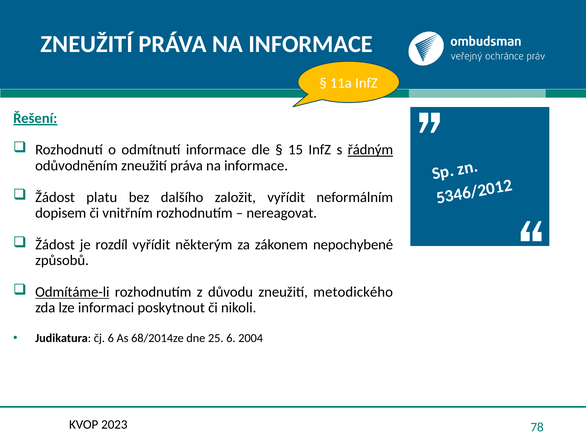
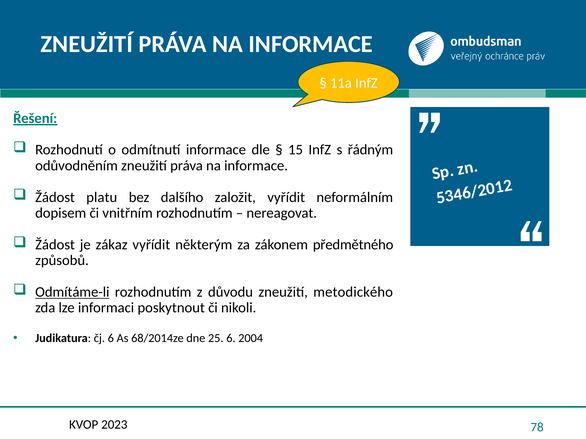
řádným underline: present -> none
rozdíl: rozdíl -> zákaz
nepochybené: nepochybené -> předmětného
